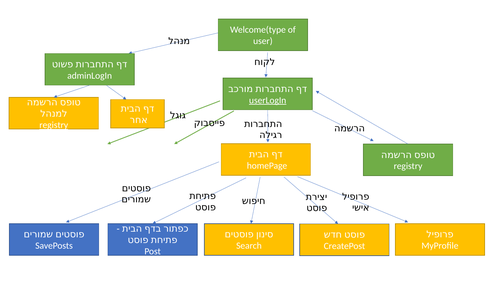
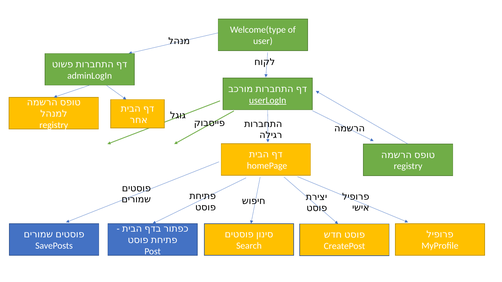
registry at (54, 125) underline: present -> none
